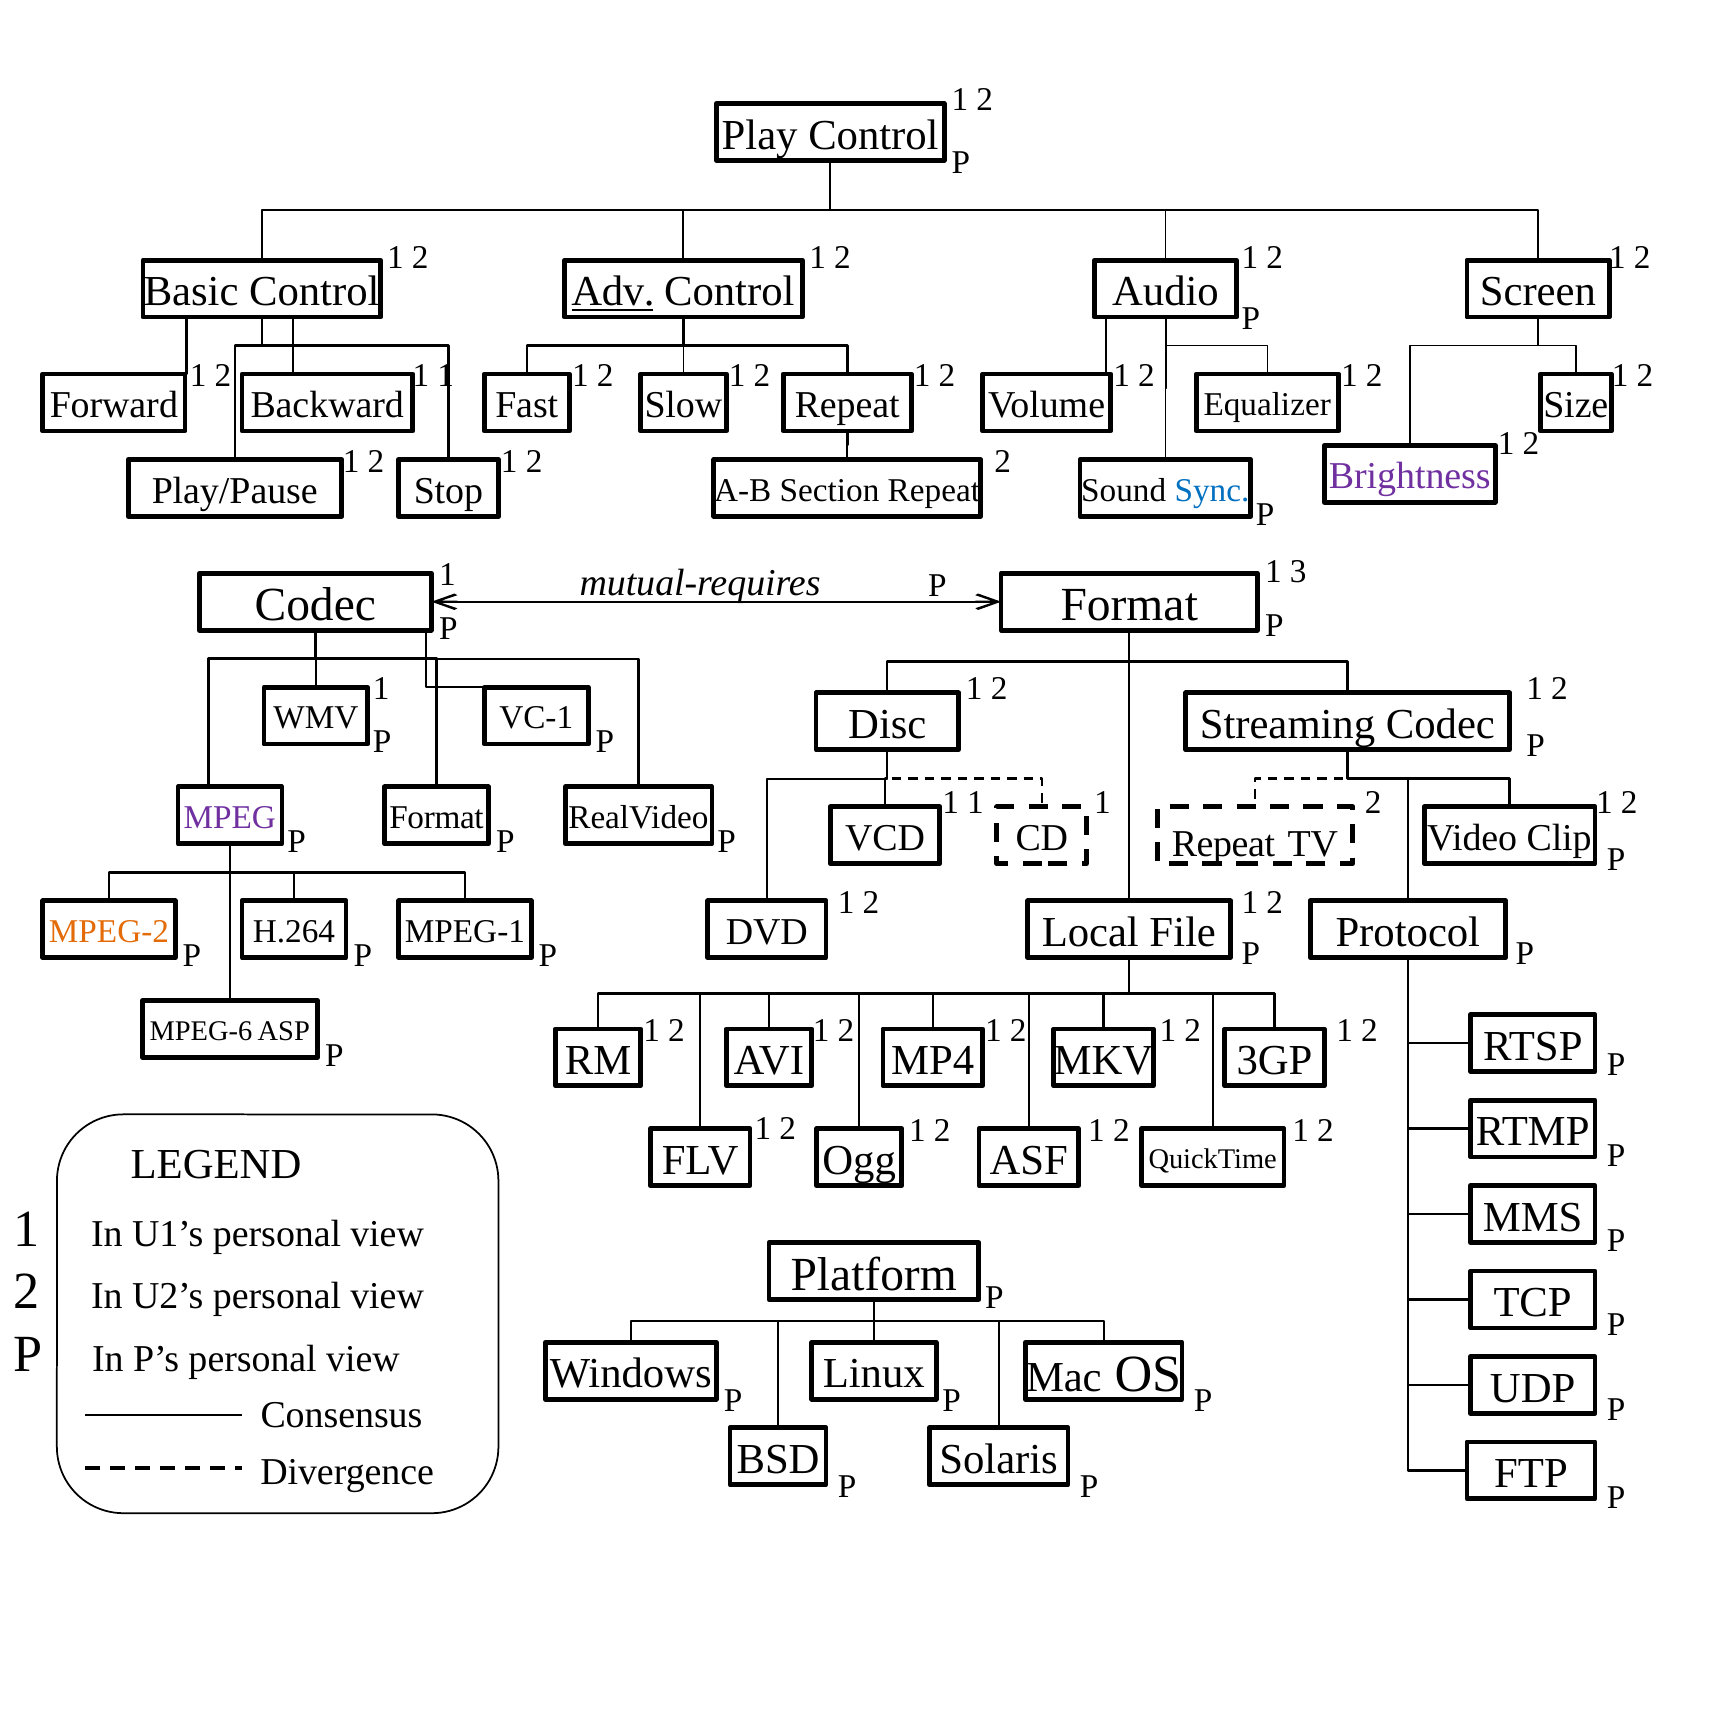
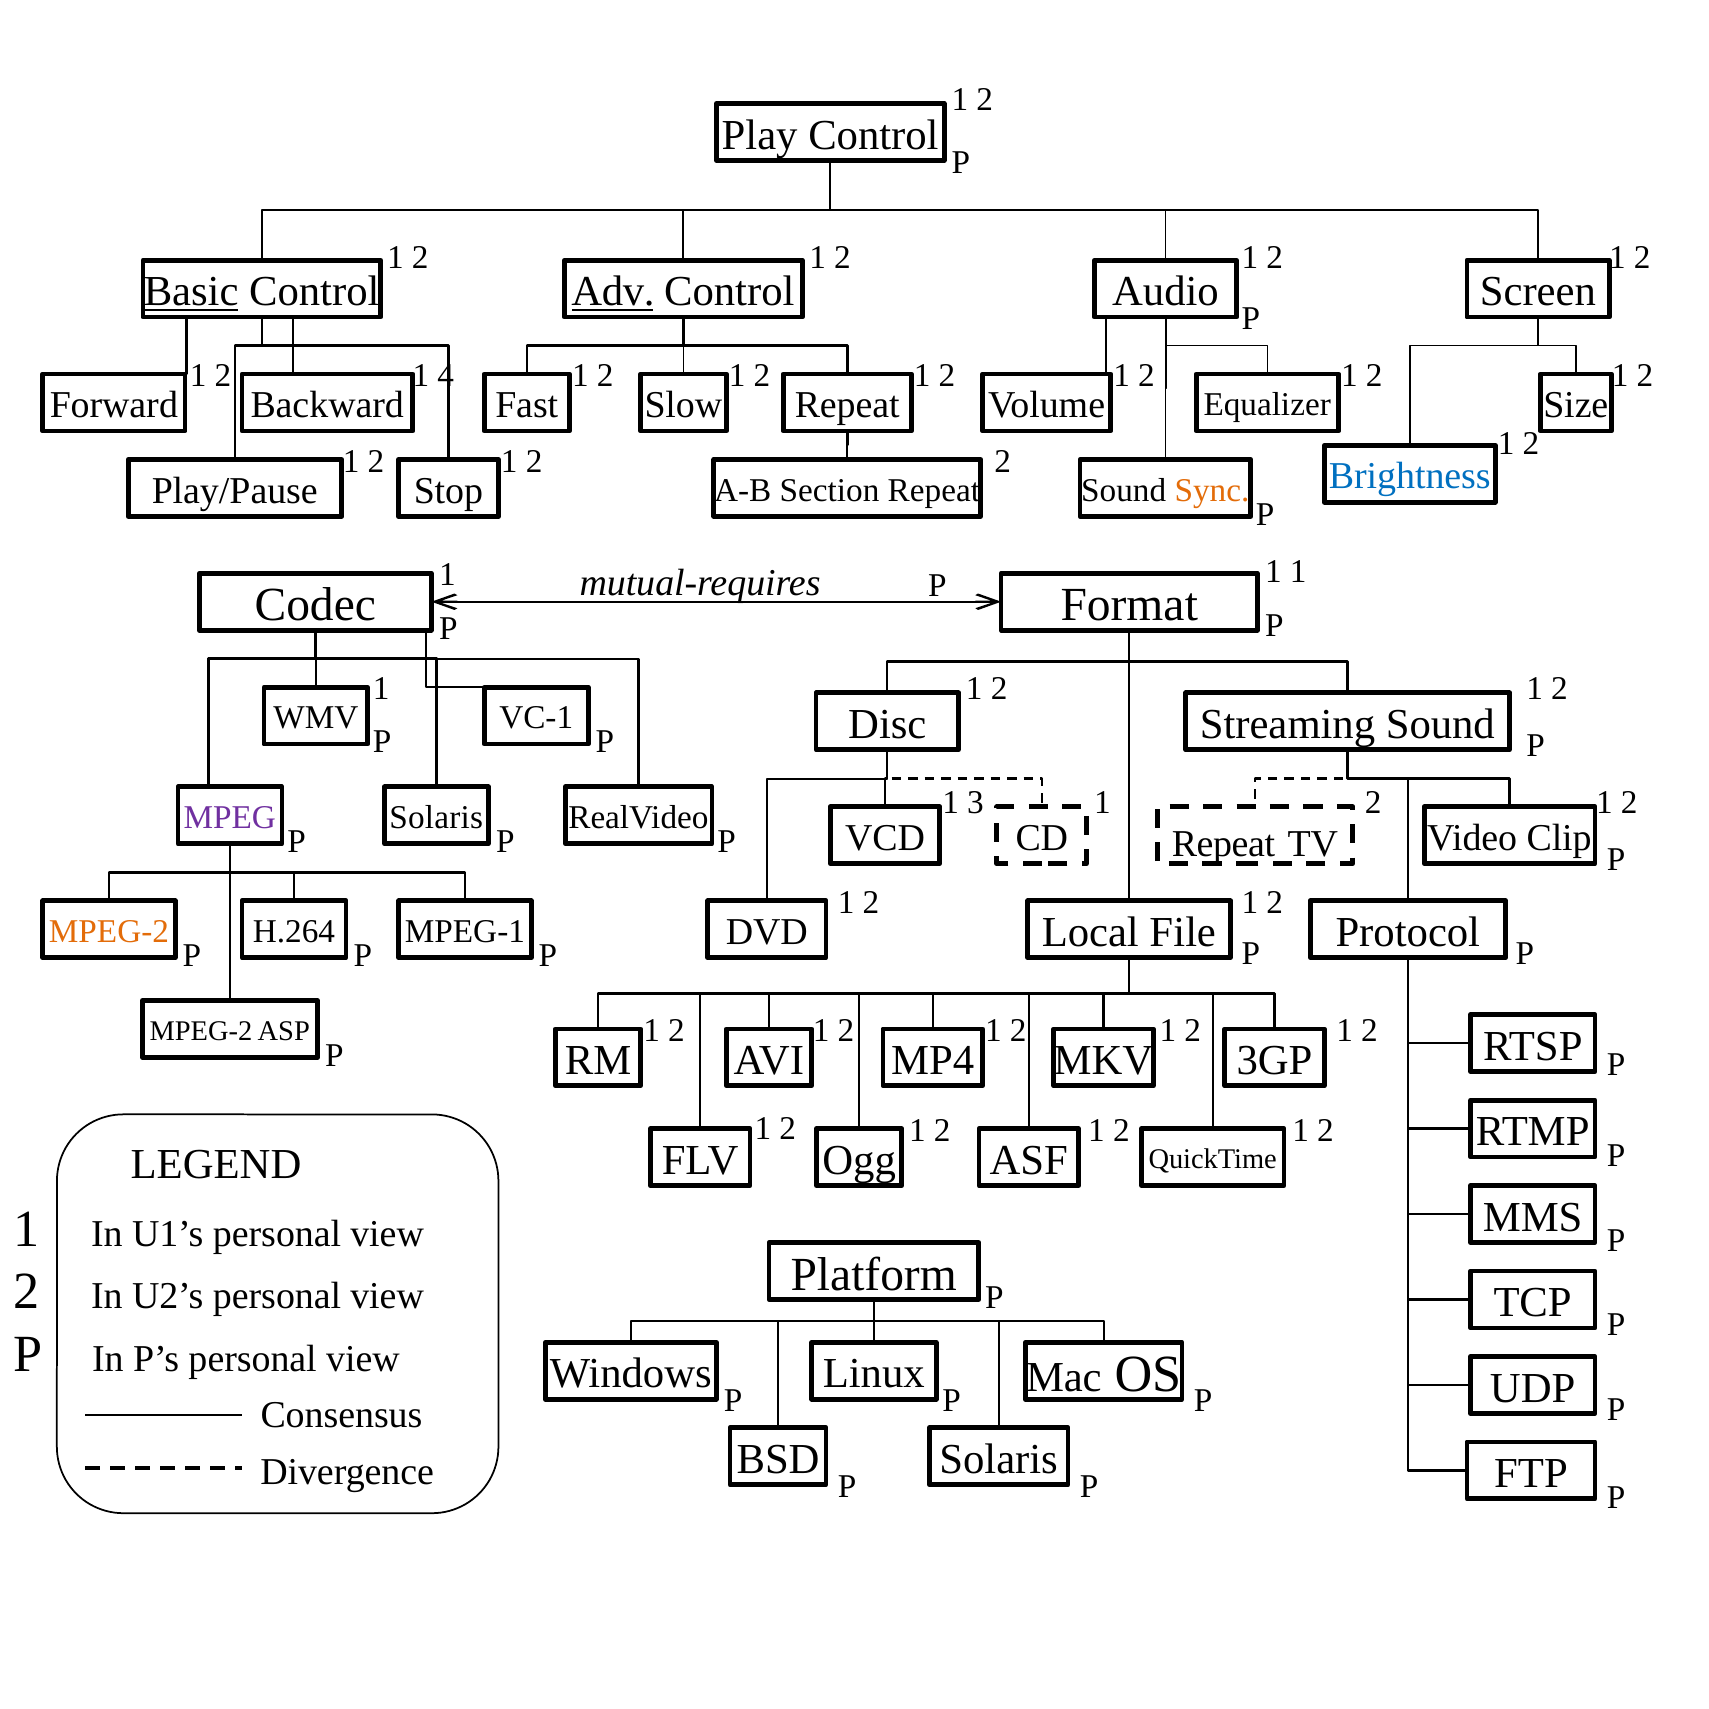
Basic underline: none -> present
1 at (446, 376): 1 -> 4
Brightness colour: purple -> blue
Sync colour: blue -> orange
3 at (1298, 571): 3 -> 1
Streaming Codec: Codec -> Sound
1 at (976, 803): 1 -> 3
Format at (436, 818): Format -> Solaris
MPEG-6 at (201, 1031): MPEG-6 -> MPEG-2
